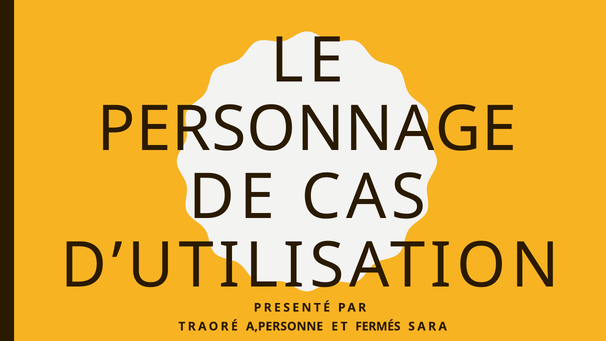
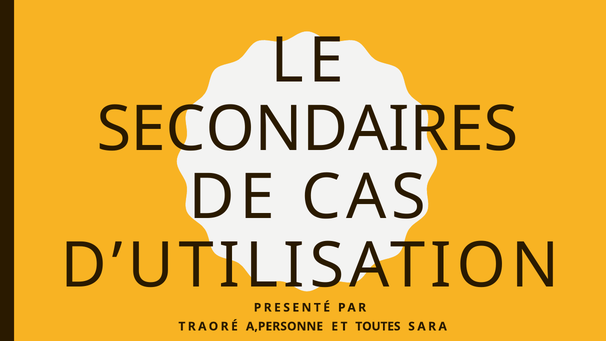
PERSONNAGE: PERSONNAGE -> SECONDAIRES
FERMÉS: FERMÉS -> TOUTES
